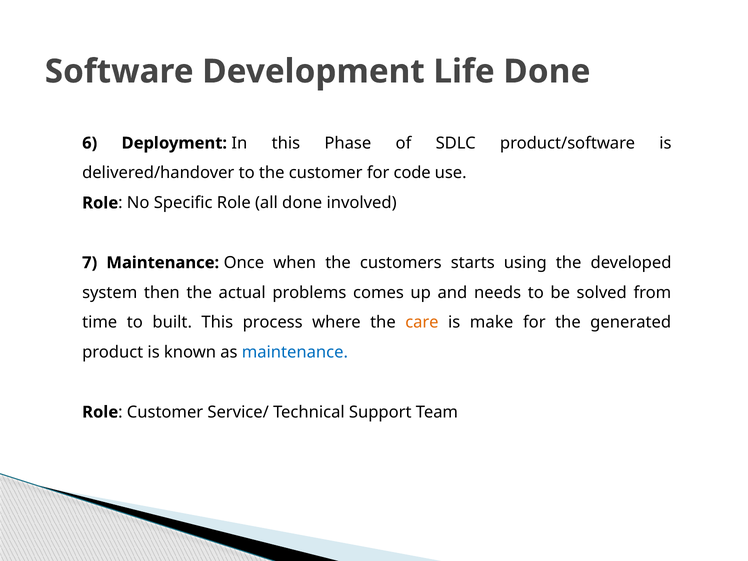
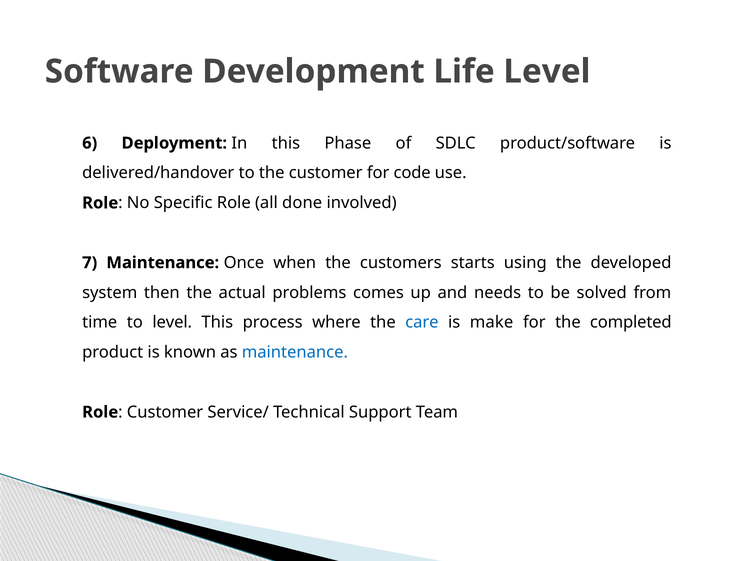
Life Done: Done -> Level
to built: built -> level
care colour: orange -> blue
generated: generated -> completed
